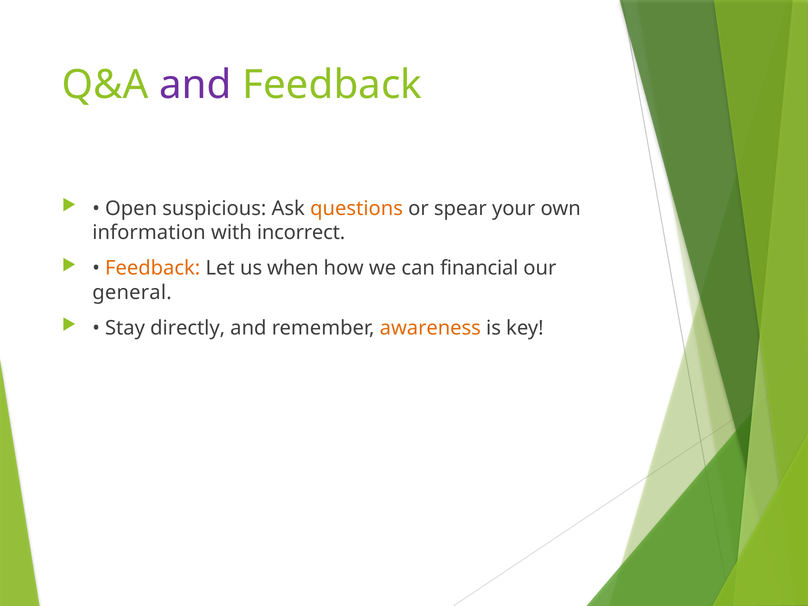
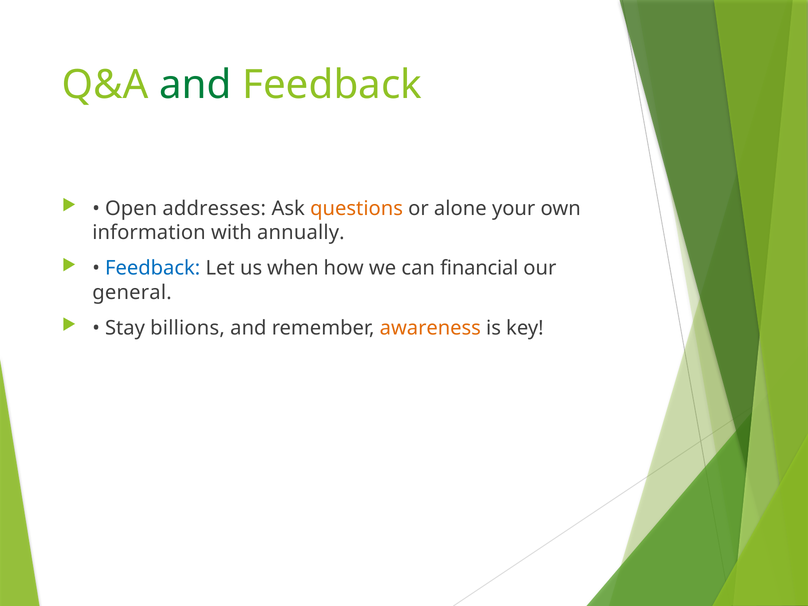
and at (195, 85) colour: purple -> green
suspicious: suspicious -> addresses
spear: spear -> alone
incorrect: incorrect -> annually
Feedback at (153, 268) colour: orange -> blue
directly: directly -> billions
